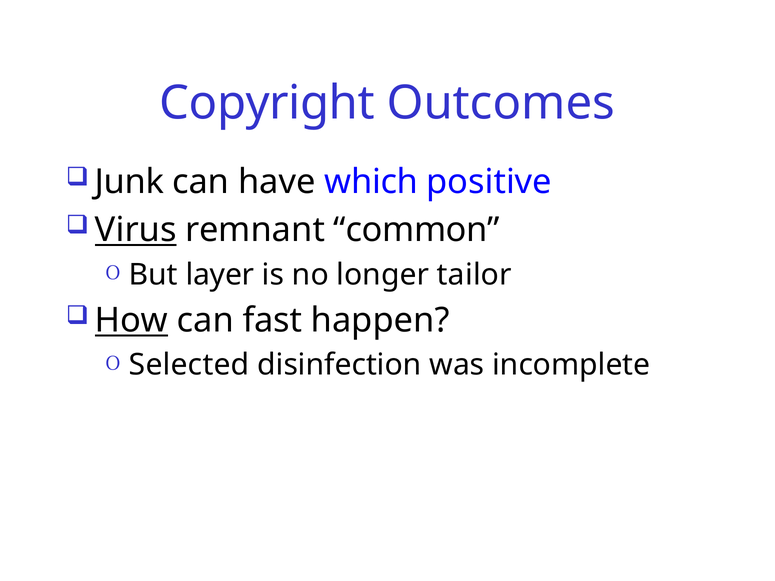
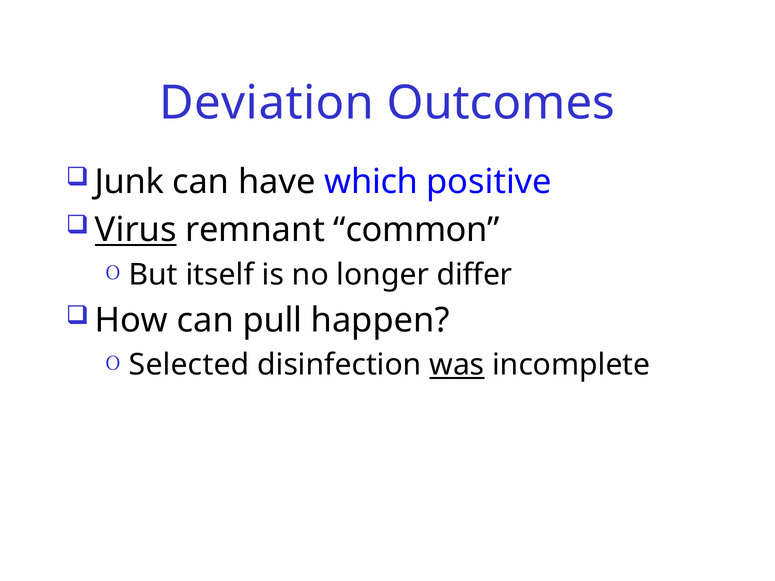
Copyright: Copyright -> Deviation
layer: layer -> itself
tailor: tailor -> differ
How underline: present -> none
fast: fast -> pull
was underline: none -> present
